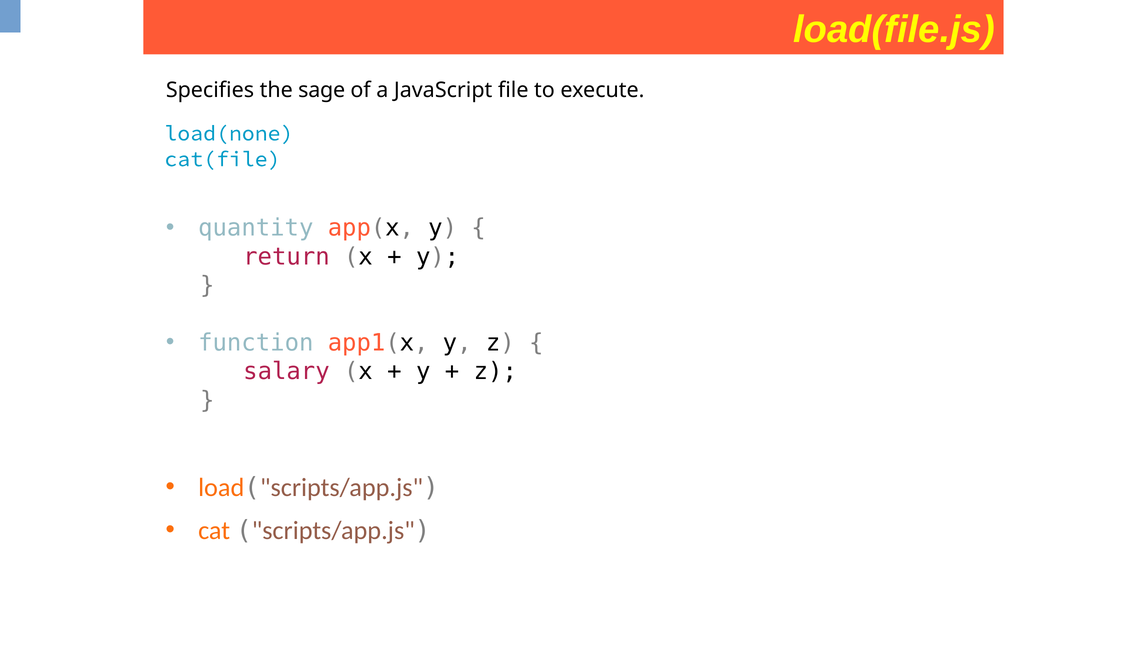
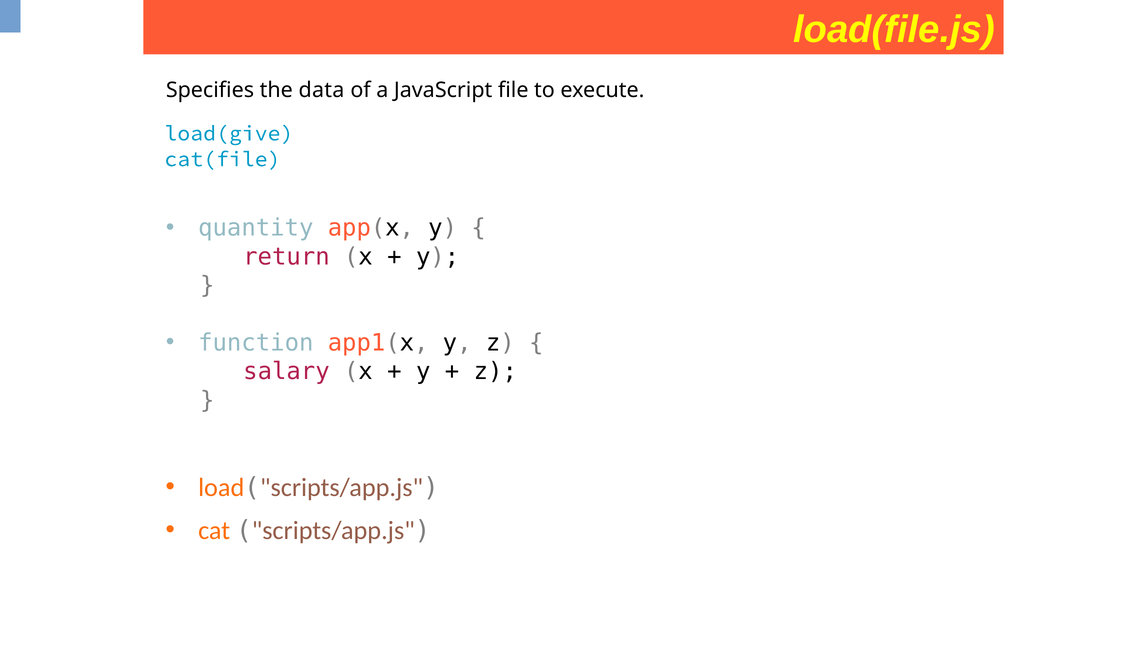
sage: sage -> data
load(none: load(none -> load(give
